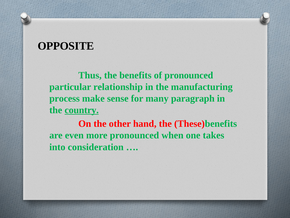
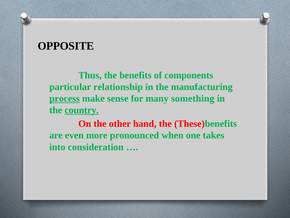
of pronounced: pronounced -> components
process underline: none -> present
paragraph: paragraph -> something
